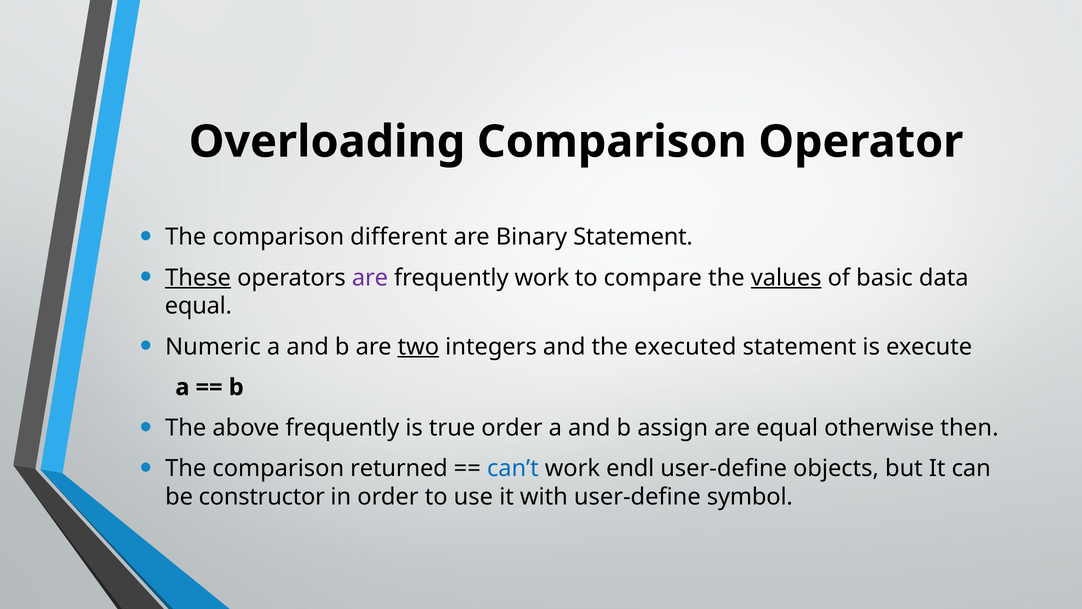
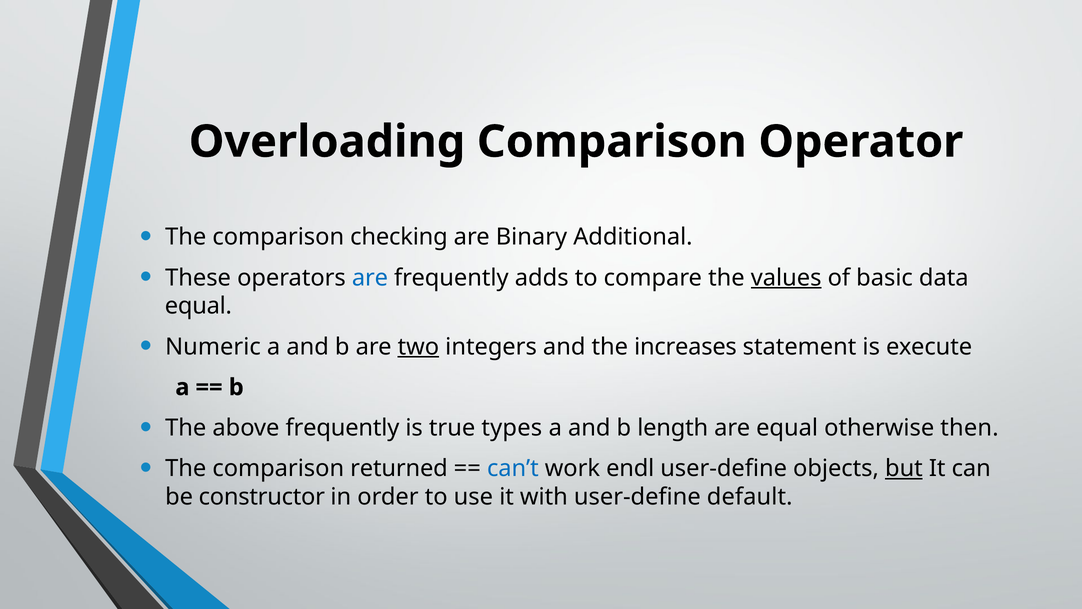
different: different -> checking
Binary Statement: Statement -> Additional
These underline: present -> none
are at (370, 278) colour: purple -> blue
frequently work: work -> adds
executed: executed -> increases
true order: order -> types
assign: assign -> length
but underline: none -> present
symbol: symbol -> default
